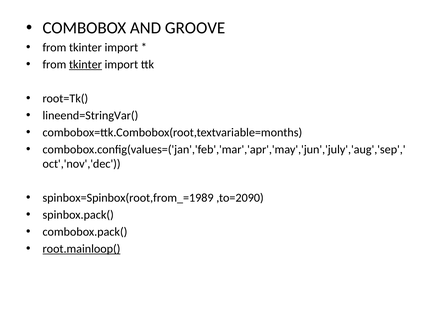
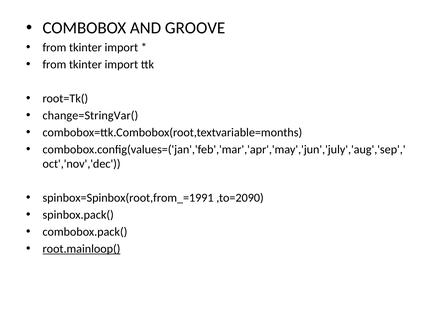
tkinter at (85, 65) underline: present -> none
lineend=StringVar(: lineend=StringVar( -> change=StringVar(
spinbox=Spinbox(root,from_=1989: spinbox=Spinbox(root,from_=1989 -> spinbox=Spinbox(root,from_=1991
